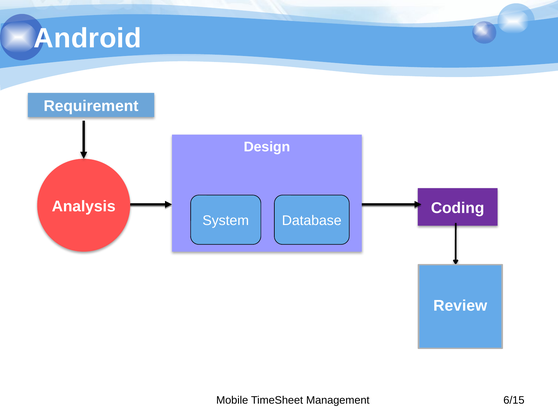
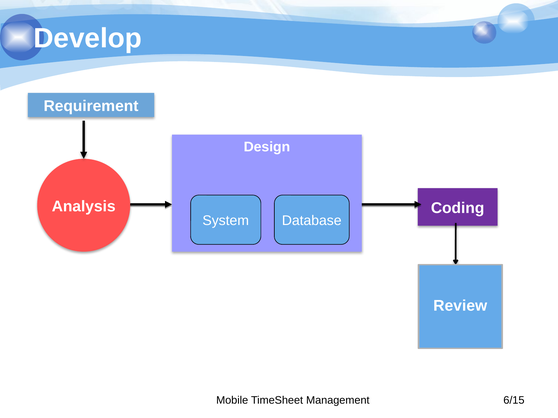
Android: Android -> Develop
